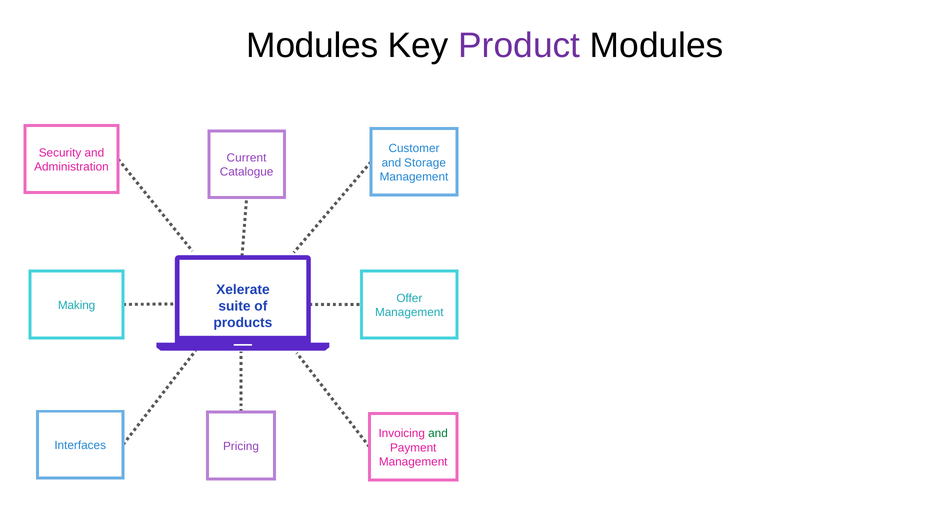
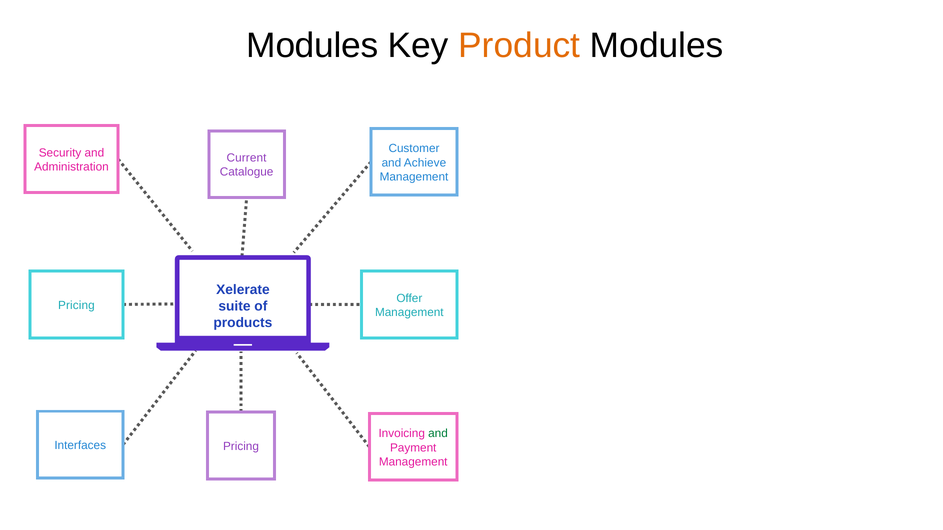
Product colour: purple -> orange
Storage: Storage -> Achieve
Making at (77, 305): Making -> Pricing
